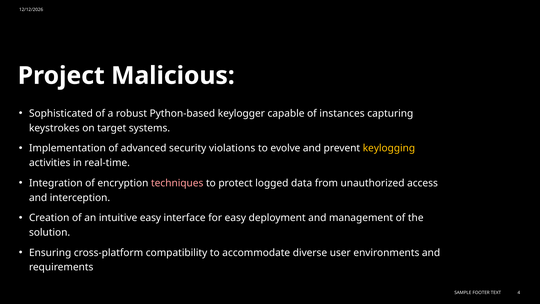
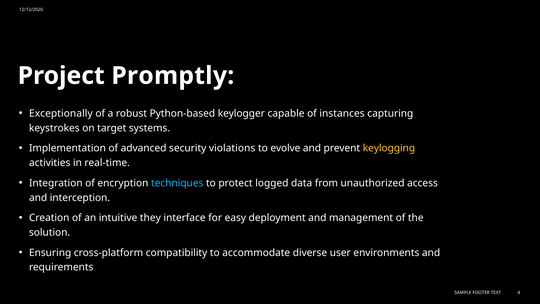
Malicious: Malicious -> Promptly
Sophisticated: Sophisticated -> Exceptionally
techniques colour: pink -> light blue
intuitive easy: easy -> they
